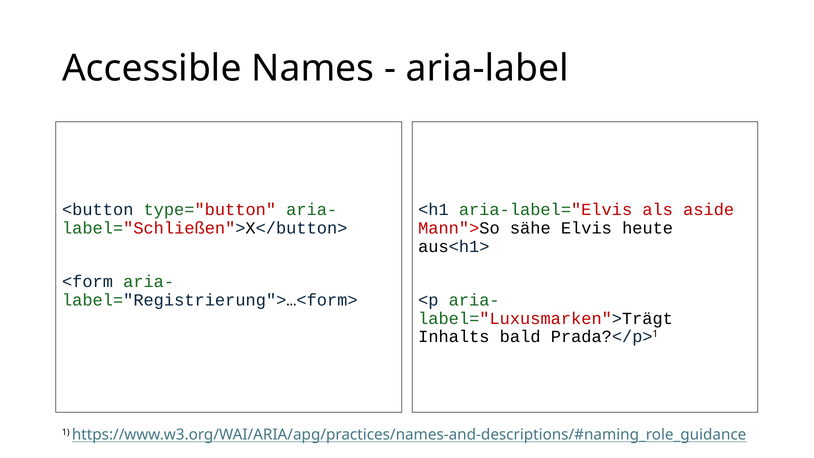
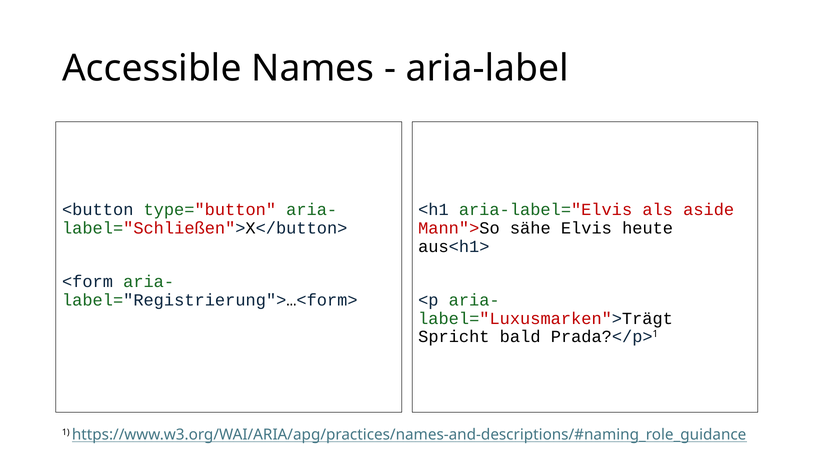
Inhalts: Inhalts -> Spricht
